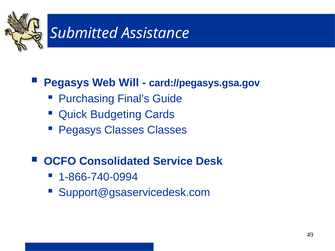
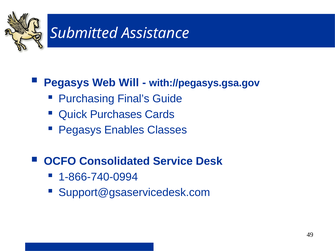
card://pegasys.gsa.gov: card://pegasys.gsa.gov -> with://pegasys.gsa.gov
Budgeting: Budgeting -> Purchases
Pegasys Classes: Classes -> Enables
